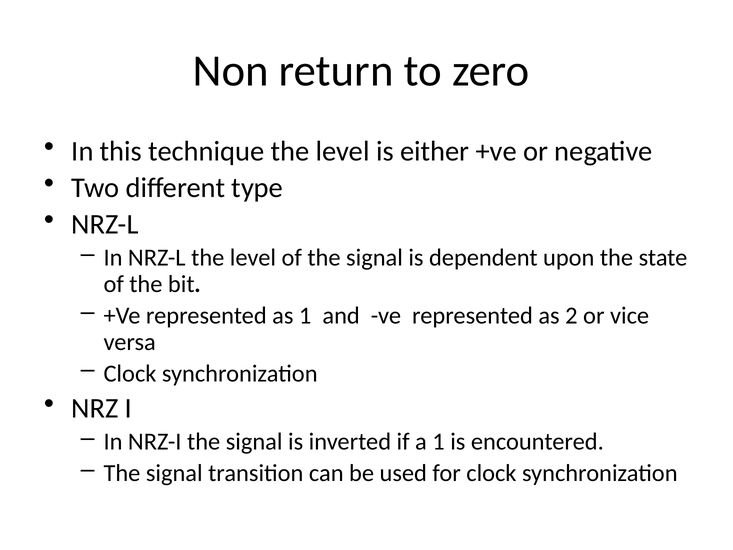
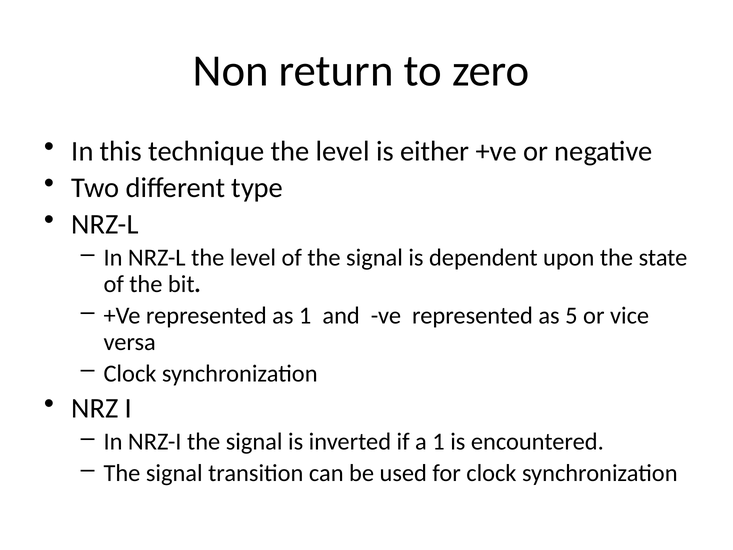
2: 2 -> 5
